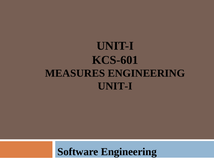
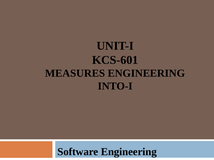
UNIT-I at (115, 86): UNIT-I -> INTO-I
